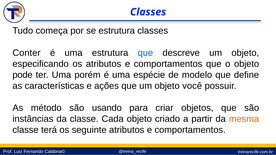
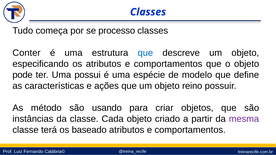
se estrutura: estrutura -> processo
porém: porém -> possui
você: você -> reino
mesma colour: orange -> purple
seguinte: seguinte -> baseado
